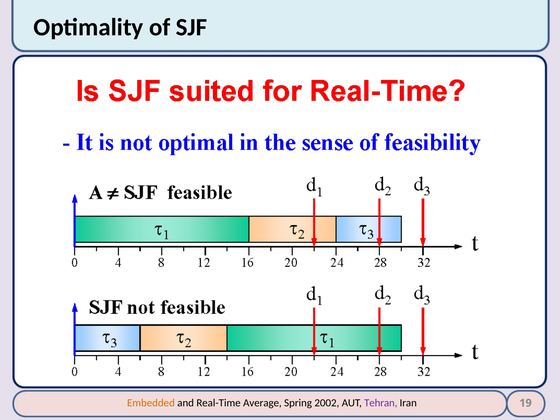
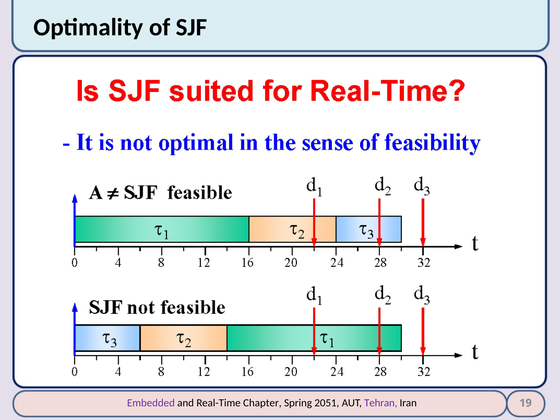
Embedded colour: orange -> purple
Average: Average -> Chapter
2002: 2002 -> 2051
